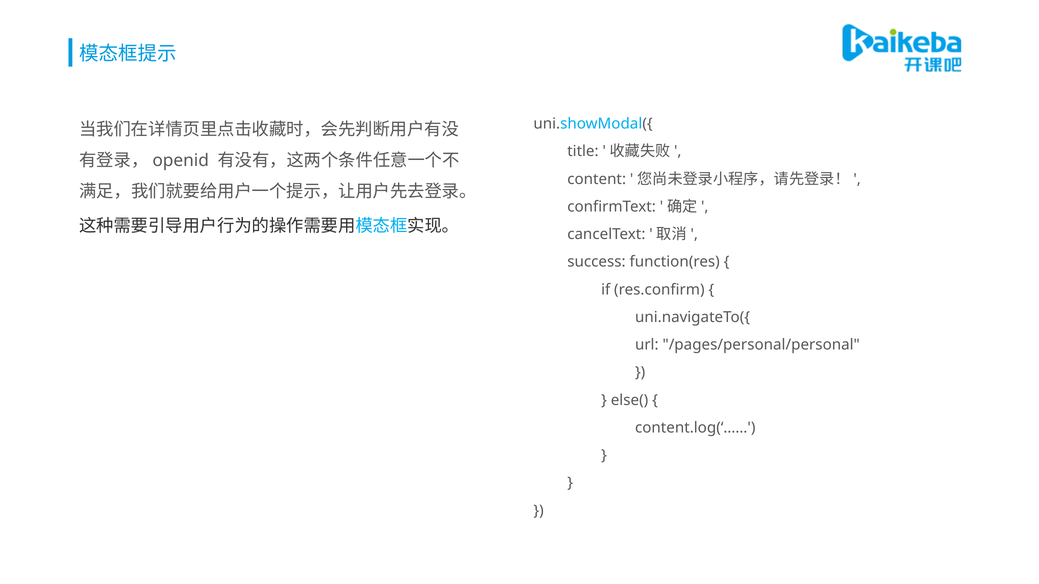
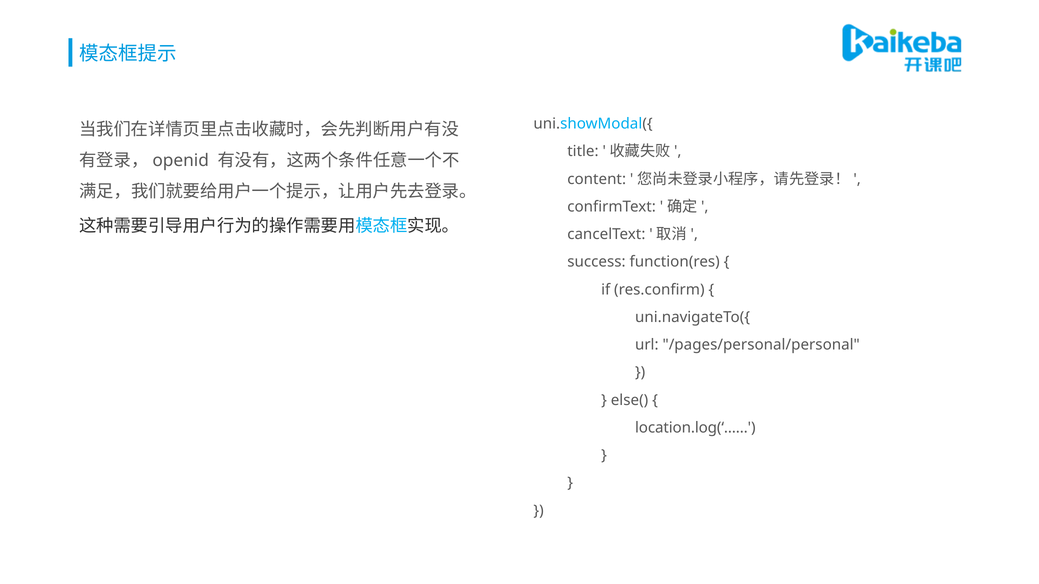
content.log(‘……: content.log(‘…… -> location.log(‘……
